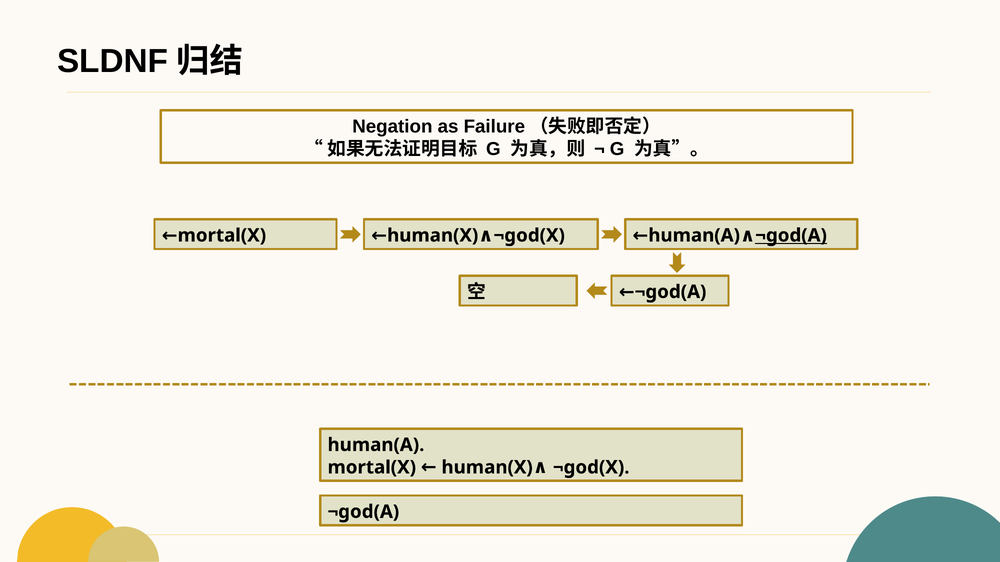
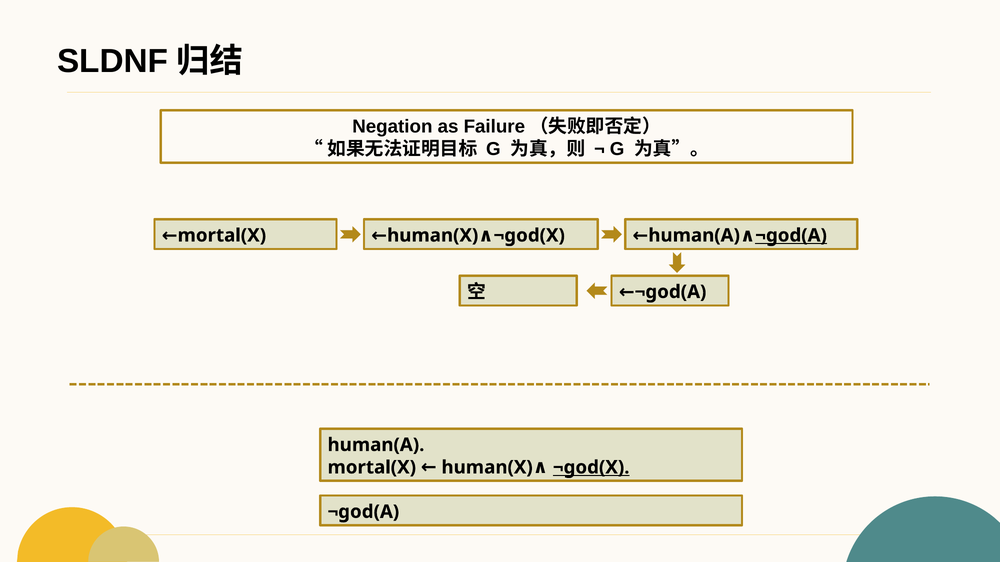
¬god(X at (591, 468) underline: none -> present
